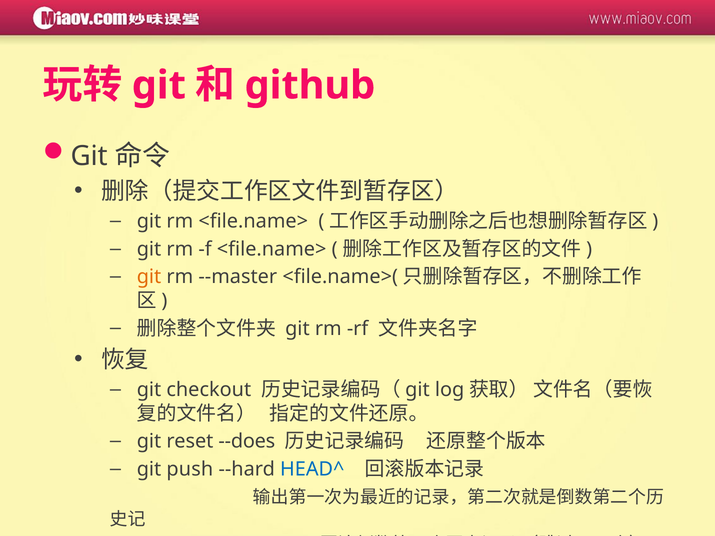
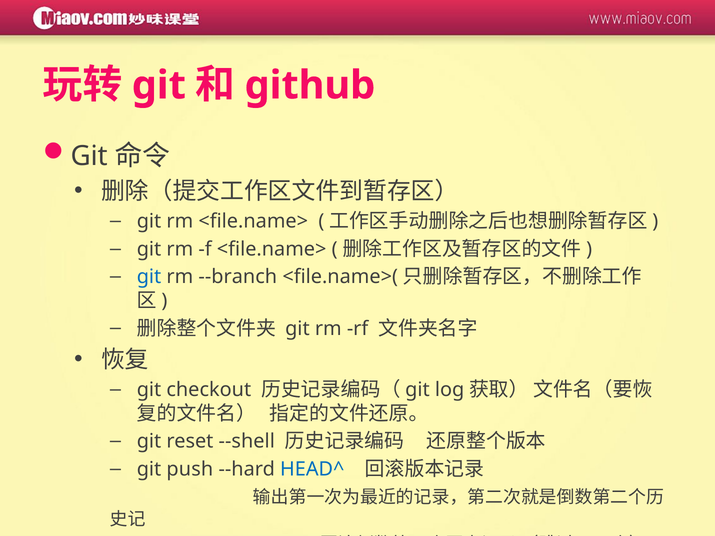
git at (149, 277) colour: orange -> blue
--master: --master -> --branch
--does: --does -> --shell
